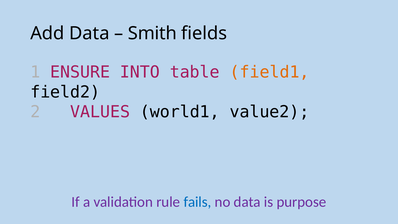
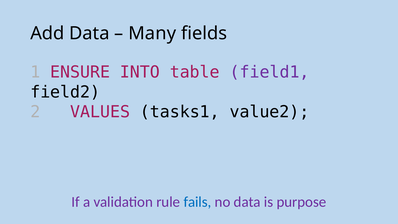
Smith: Smith -> Many
field1 colour: orange -> purple
world1: world1 -> tasks1
